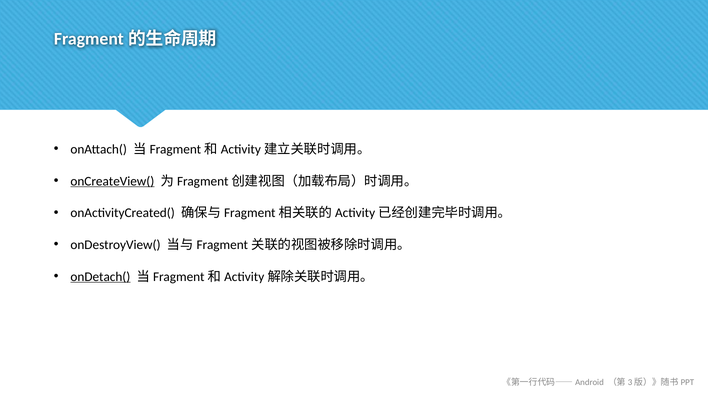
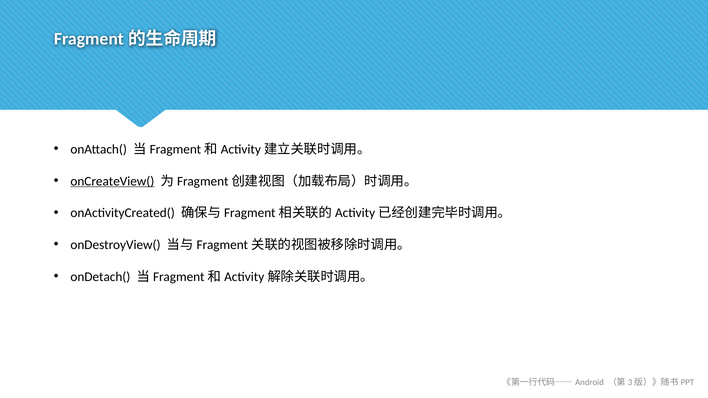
onDetach( underline: present -> none
